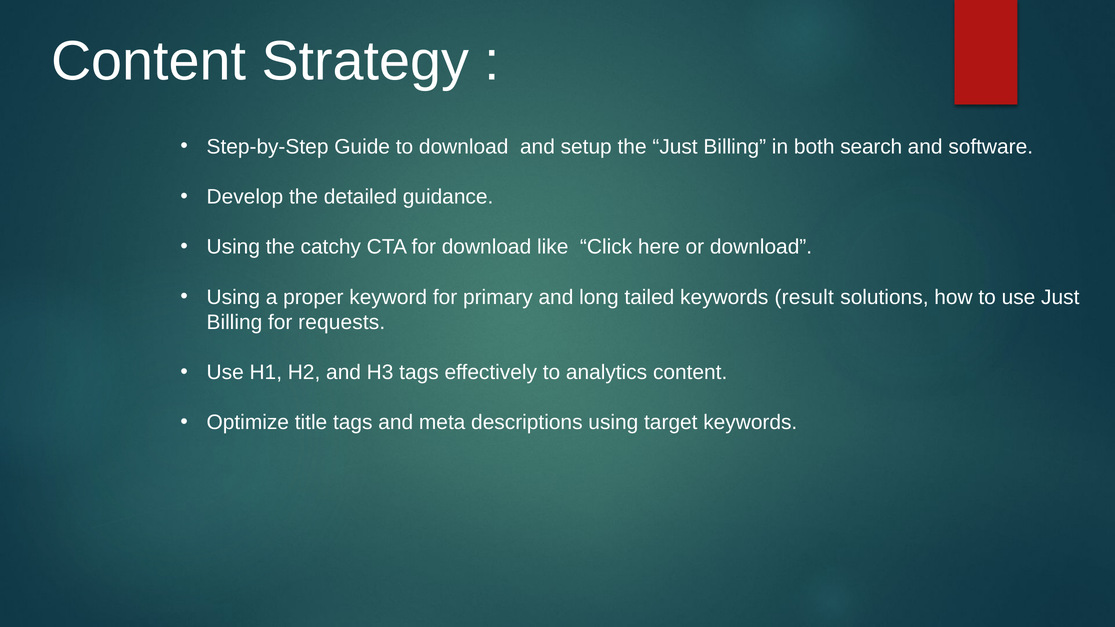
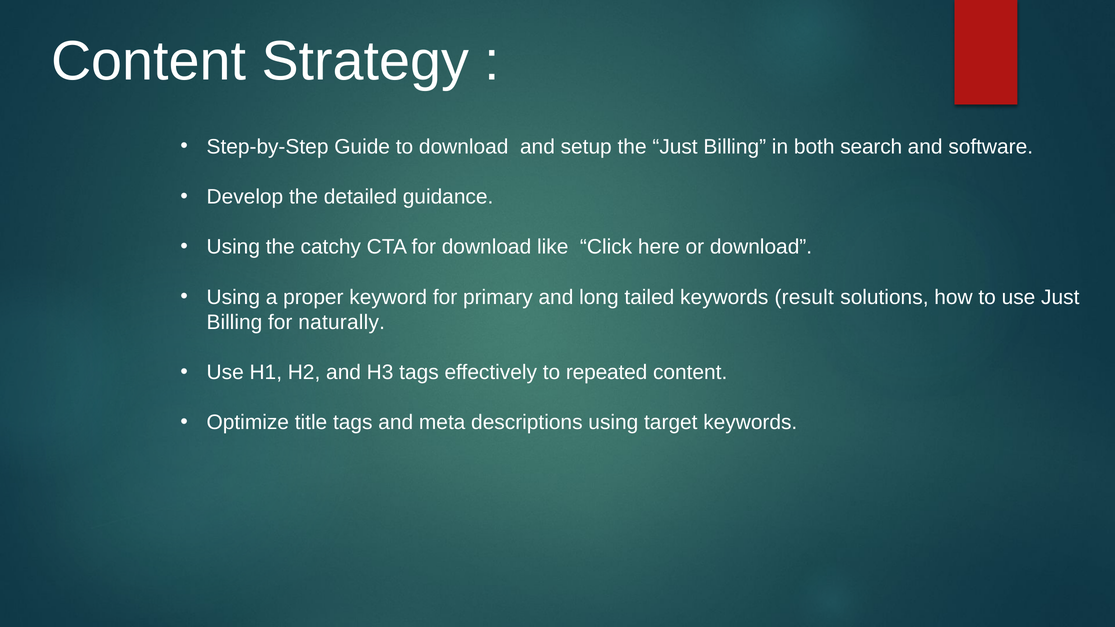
requests: requests -> naturally
analytics: analytics -> repeated
